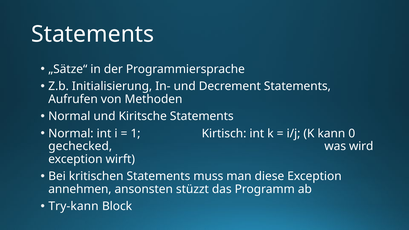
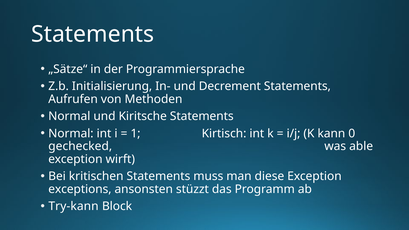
wird: wird -> able
annehmen: annehmen -> exceptions
